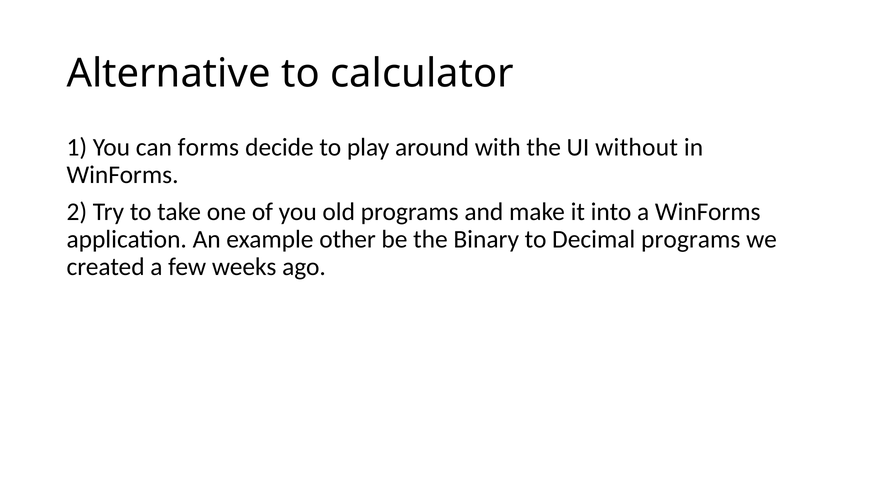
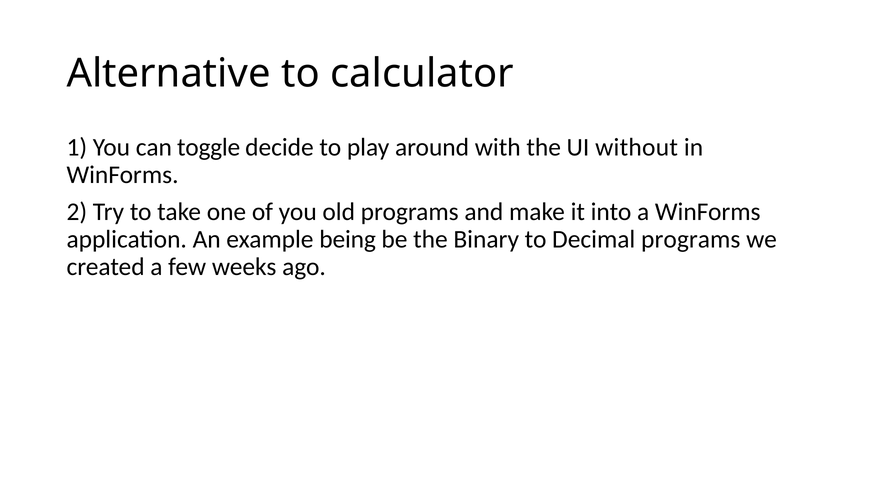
forms: forms -> toggle
other: other -> being
